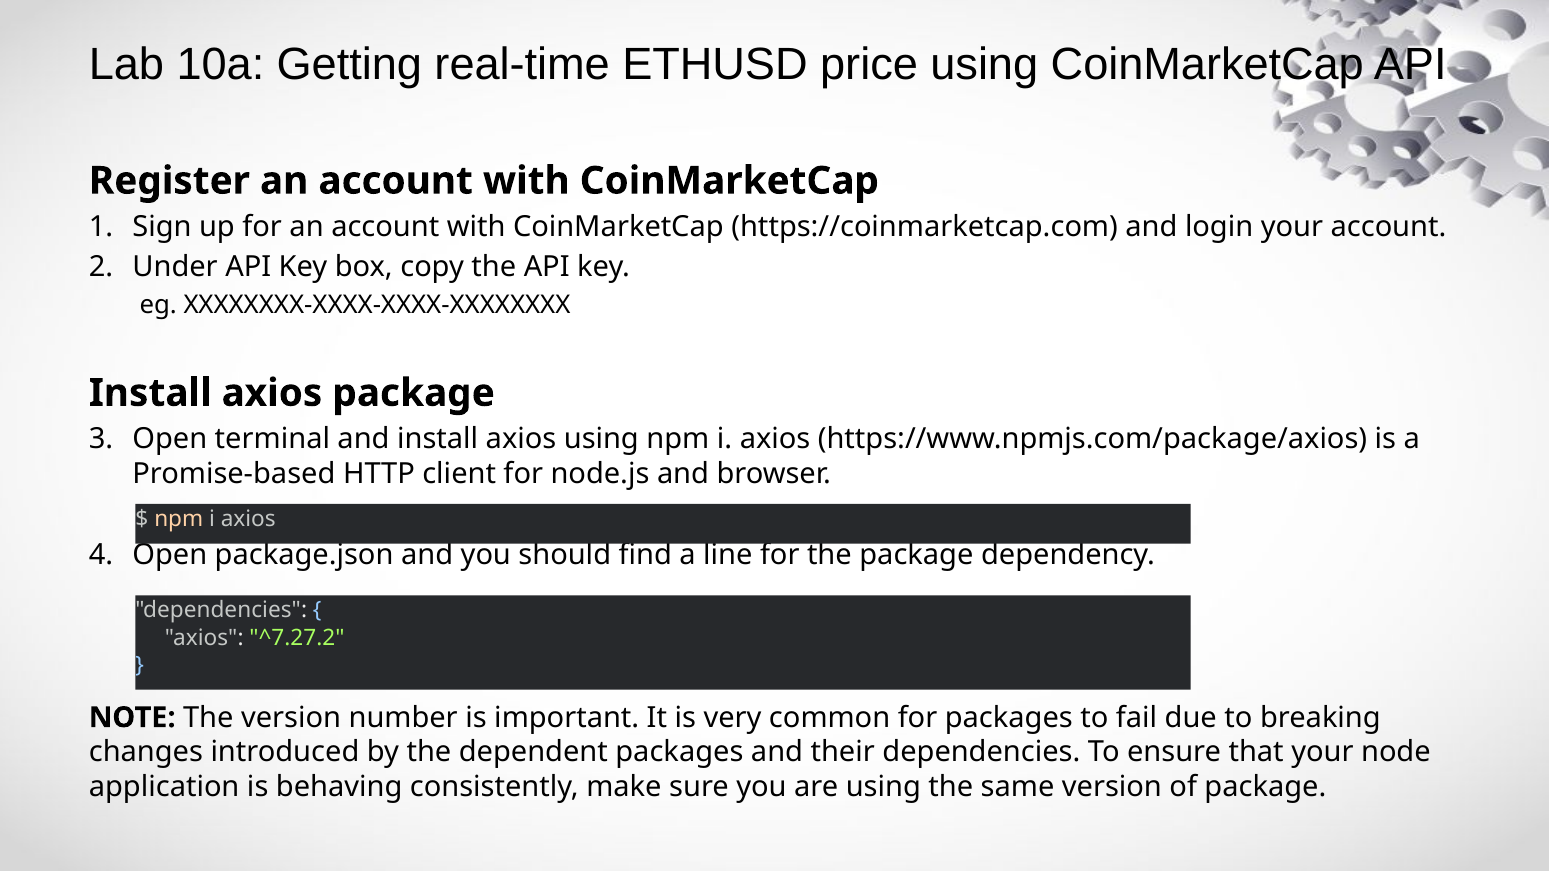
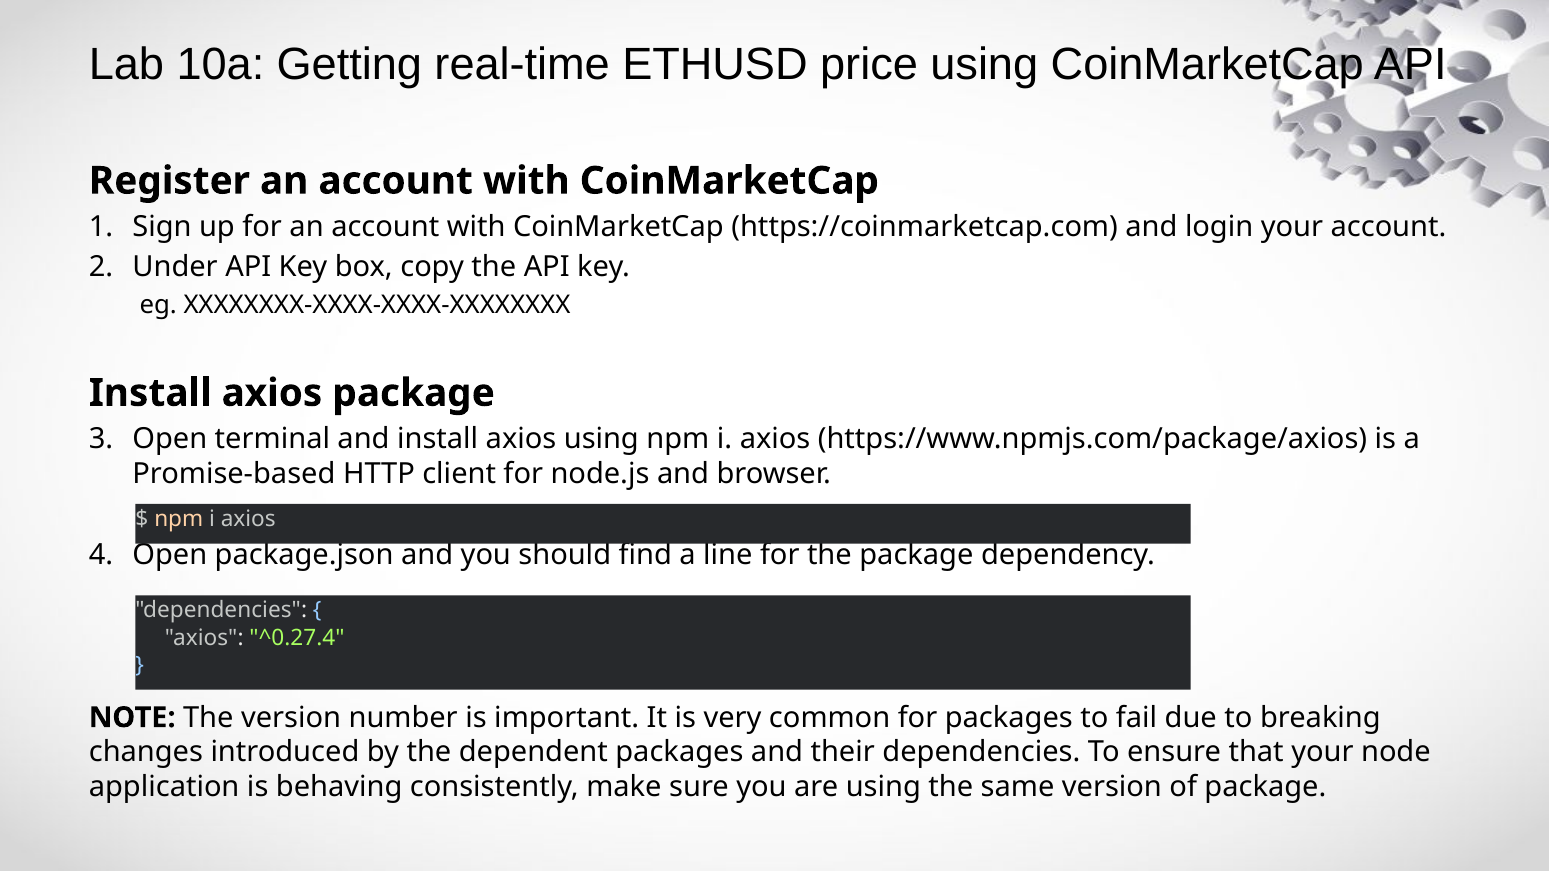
^7.27.2: ^7.27.2 -> ^0.27.4
